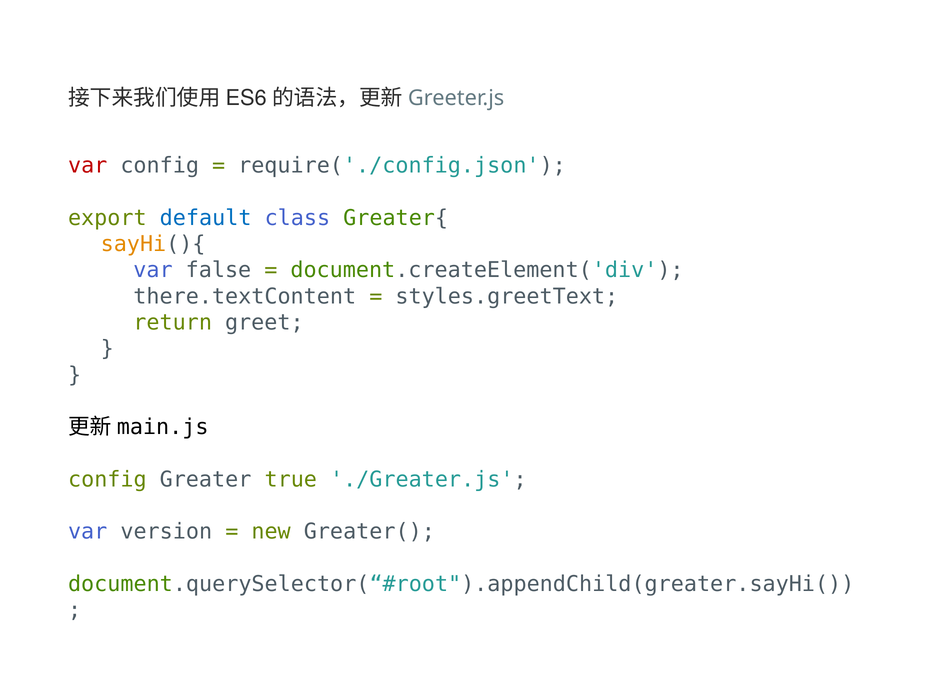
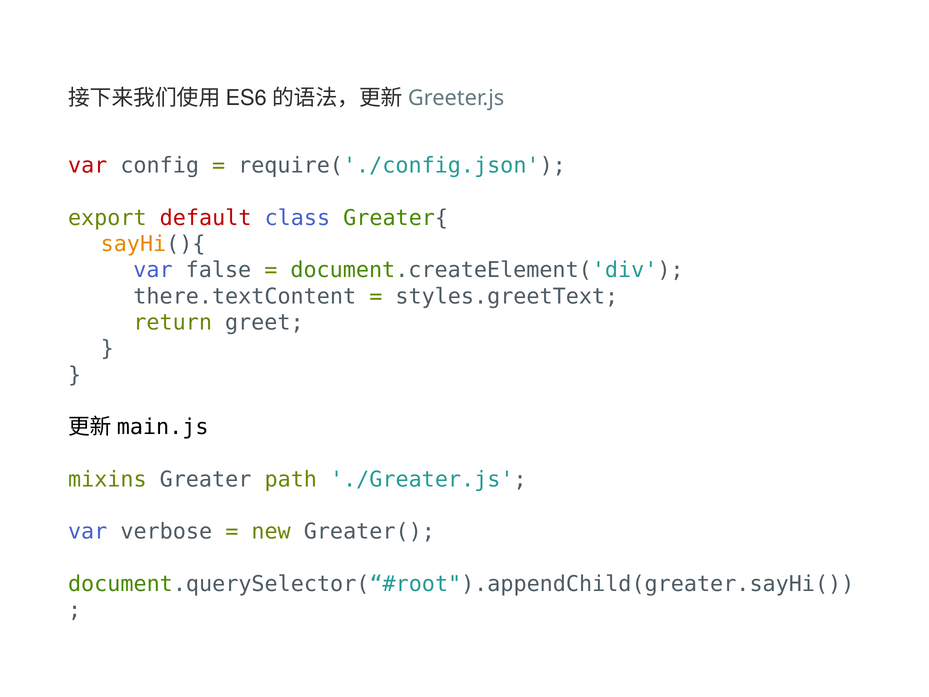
default colour: blue -> red
config at (107, 479): config -> mixins
true: true -> path
version: version -> verbose
